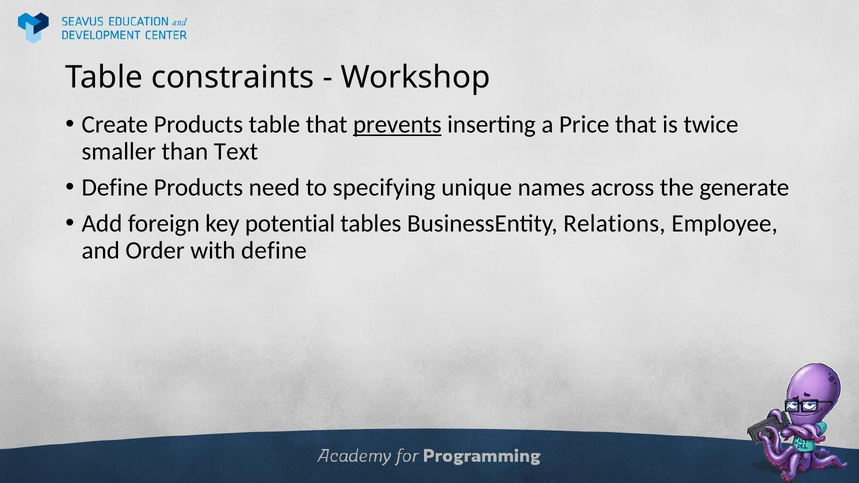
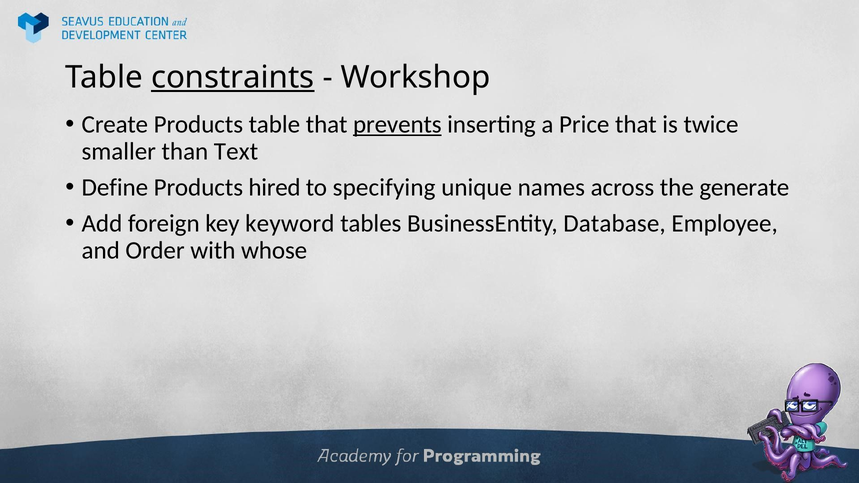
constraints underline: none -> present
need: need -> hired
potential: potential -> keyword
Relations: Relations -> Database
with define: define -> whose
